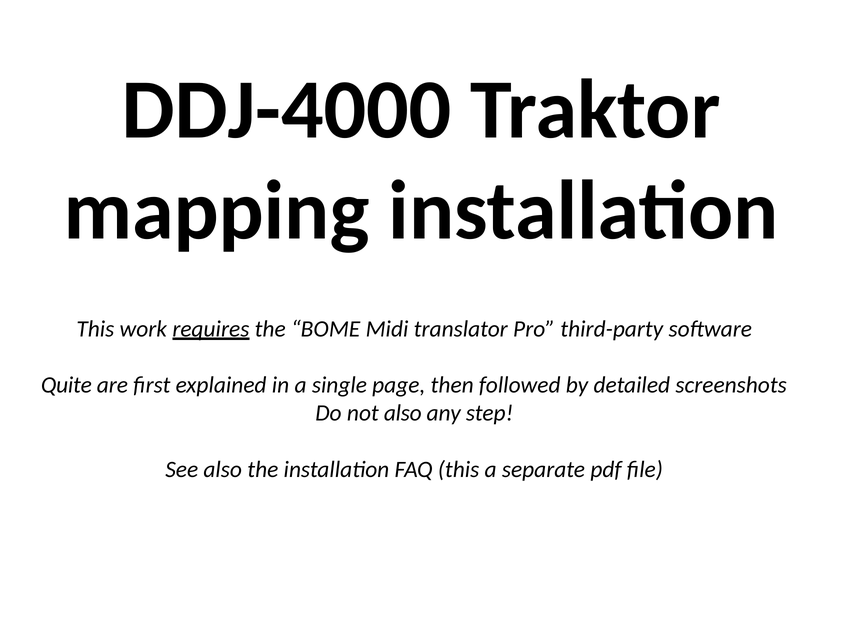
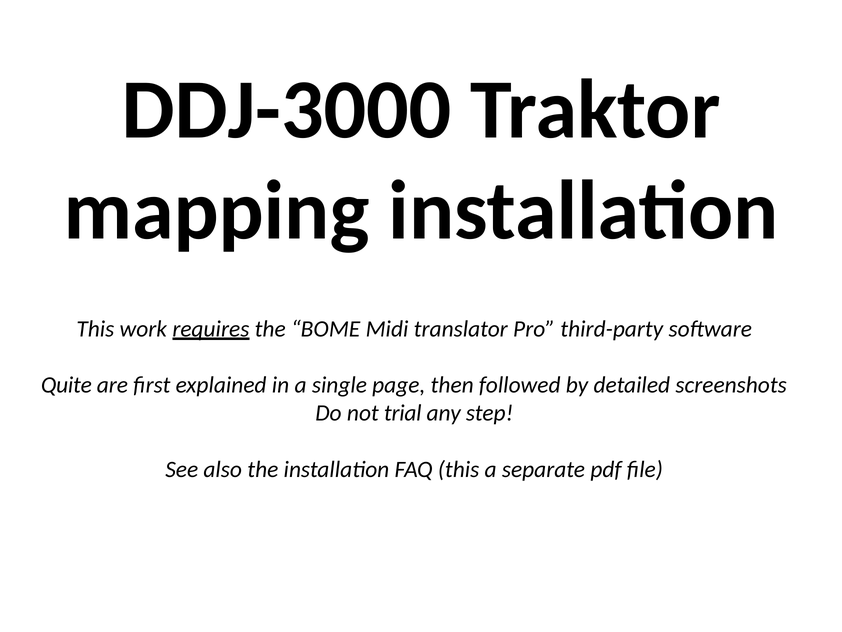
DDJ-4000: DDJ-4000 -> DDJ-3000
not also: also -> trial
